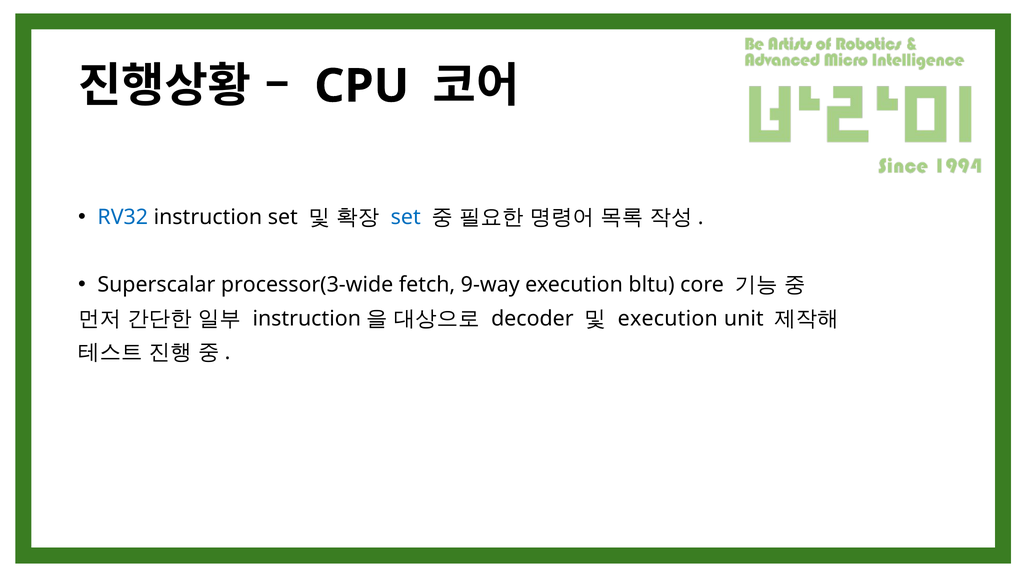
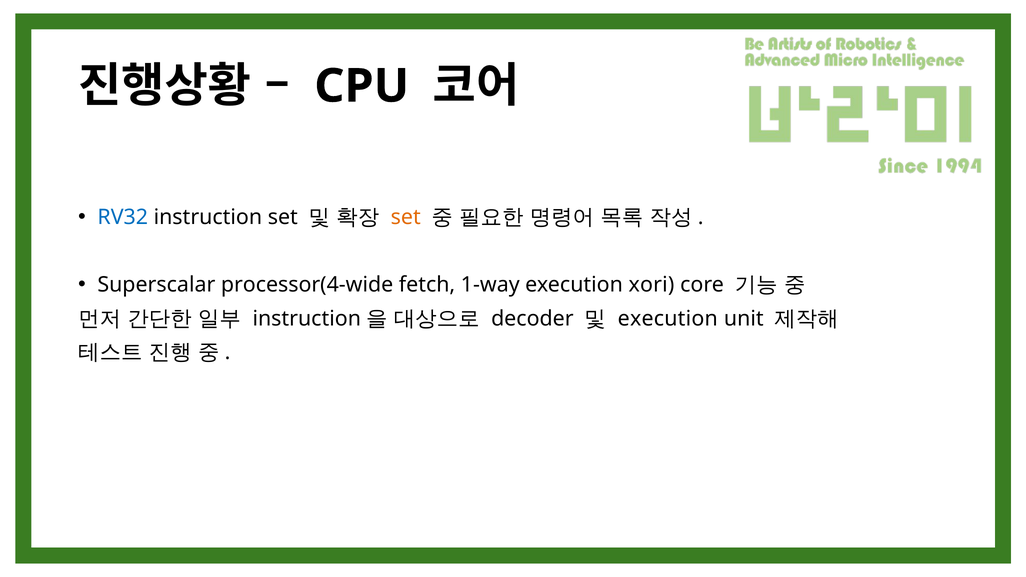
set at (406, 217) colour: blue -> orange
processor(3-wide: processor(3-wide -> processor(4-wide
9-way: 9-way -> 1-way
bltu: bltu -> xori
